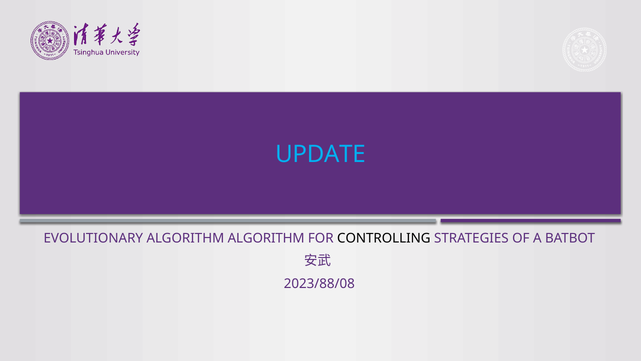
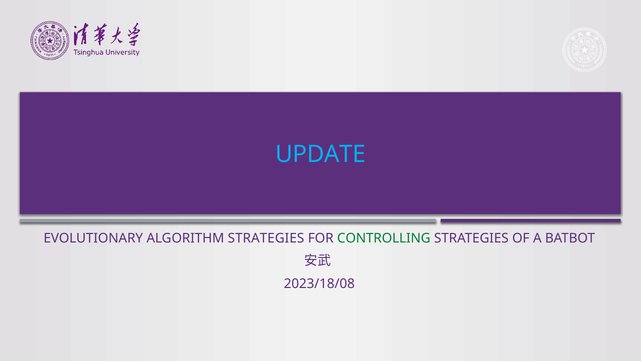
ALGORITHM ALGORITHM: ALGORITHM -> STRATEGIES
CONTROLLING colour: black -> green
2023/88/08: 2023/88/08 -> 2023/18/08
